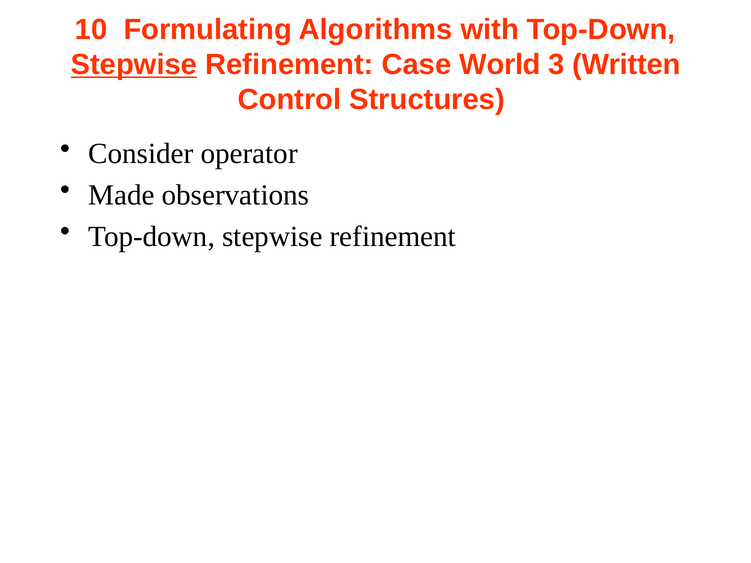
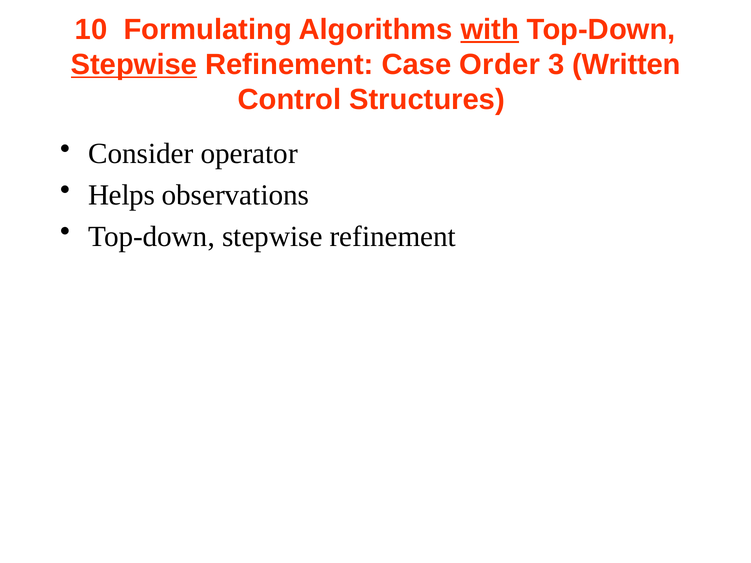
with underline: none -> present
World: World -> Order
Made: Made -> Helps
